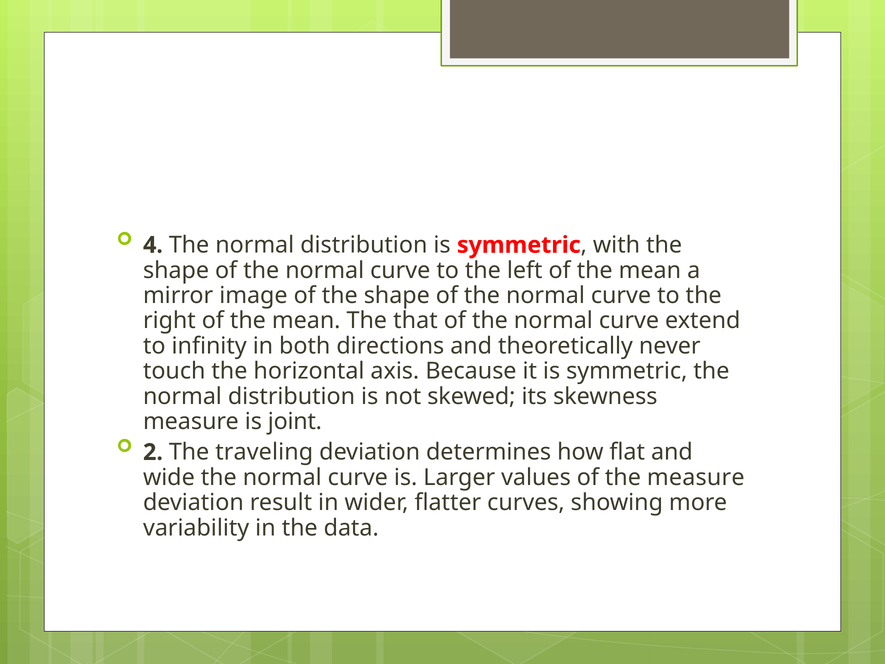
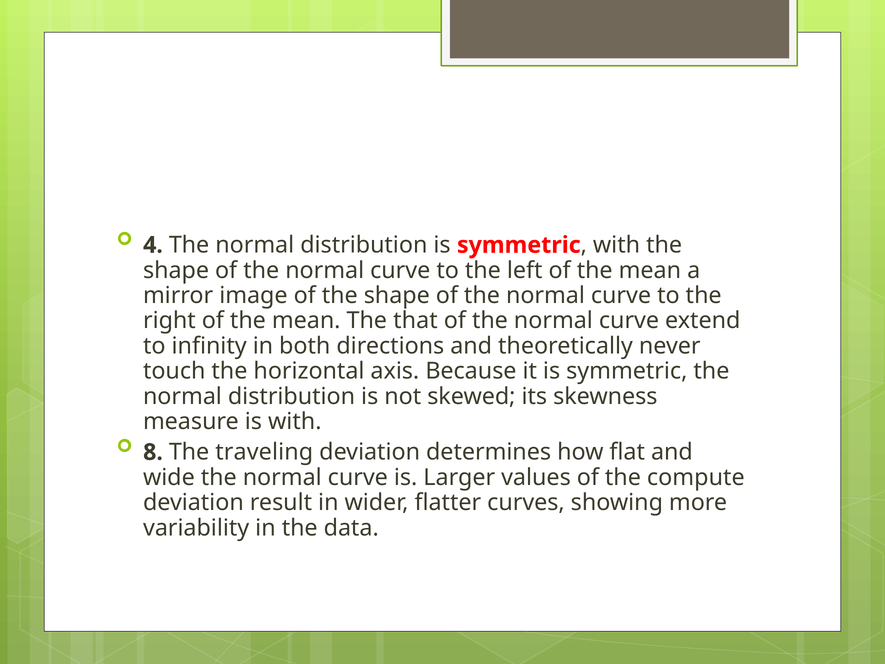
is joint: joint -> with
2: 2 -> 8
the measure: measure -> compute
